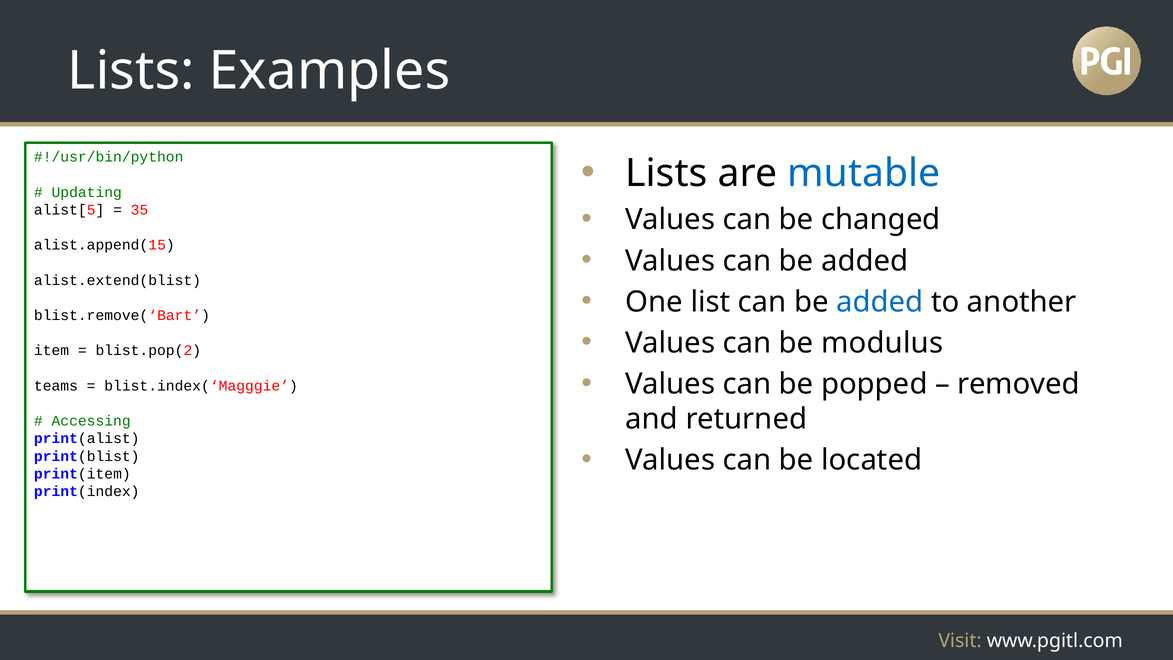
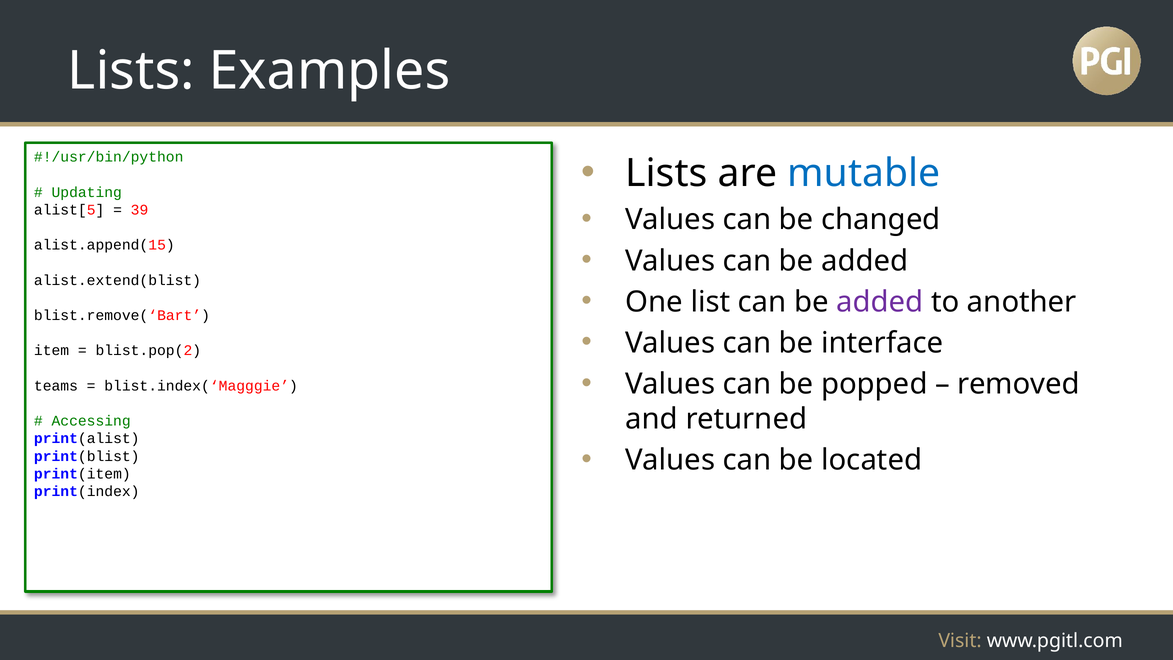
35: 35 -> 39
added at (880, 302) colour: blue -> purple
modulus: modulus -> interface
